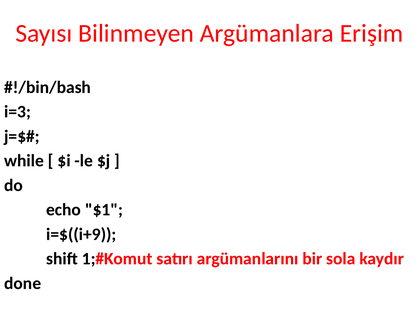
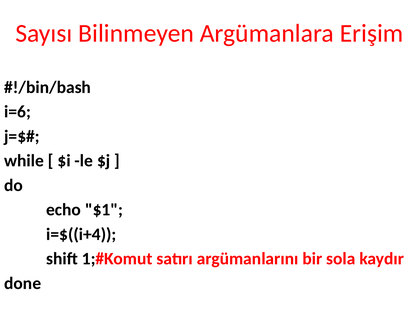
i=3: i=3 -> i=6
i=$((i+9: i=$((i+9 -> i=$((i+4
